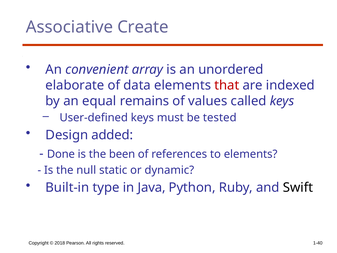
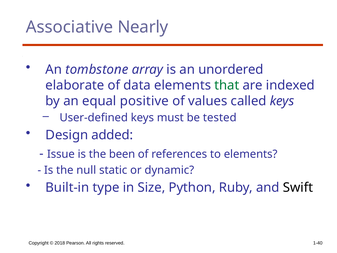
Create: Create -> Nearly
convenient: convenient -> tombstone
that colour: red -> green
remains: remains -> positive
Done: Done -> Issue
Java: Java -> Size
